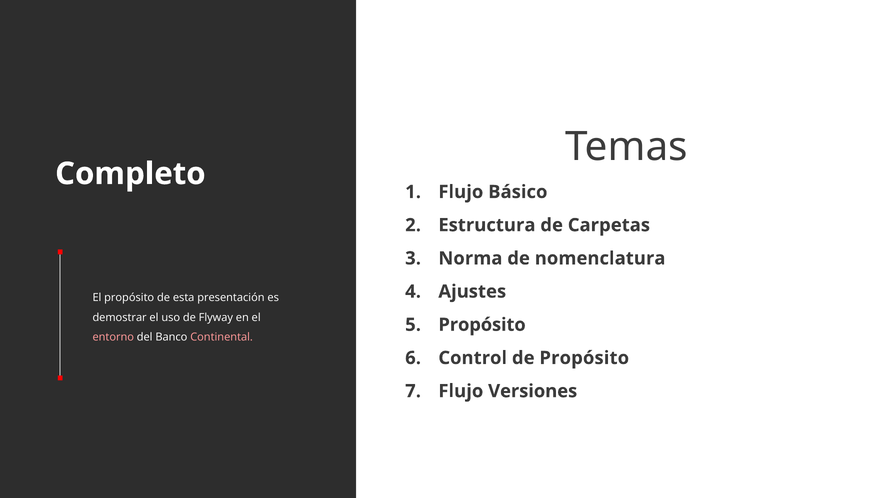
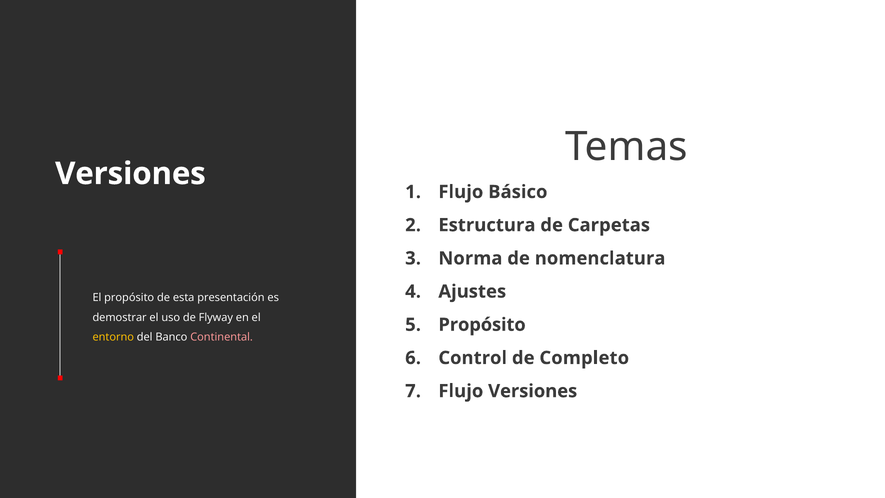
Completo at (130, 174): Completo -> Versiones
entorno colour: pink -> yellow
de Propósito: Propósito -> Completo
